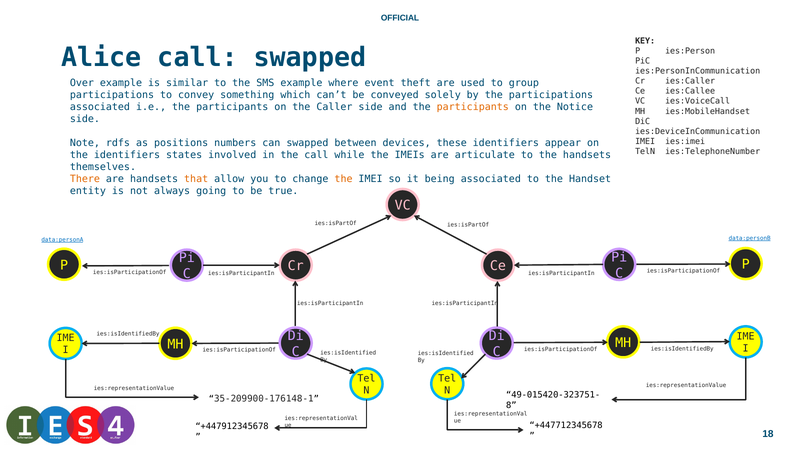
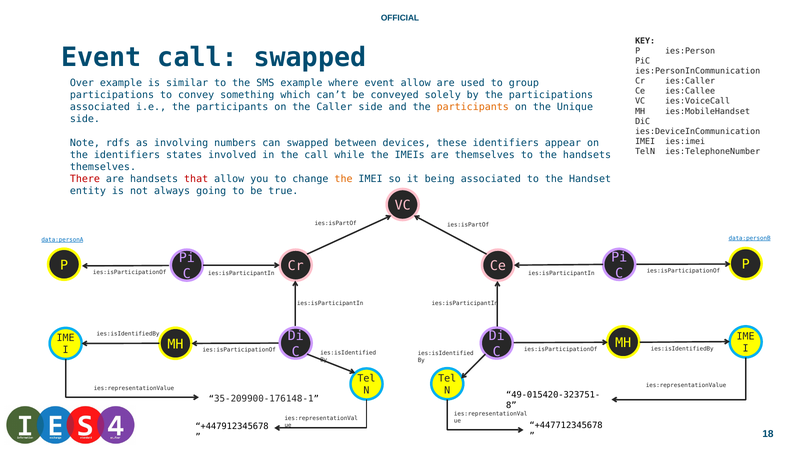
Alice at (101, 57): Alice -> Event
event theft: theft -> allow
Notice: Notice -> Unique
positions: positions -> involving
are articulate: articulate -> themselves
There colour: orange -> red
that colour: orange -> red
